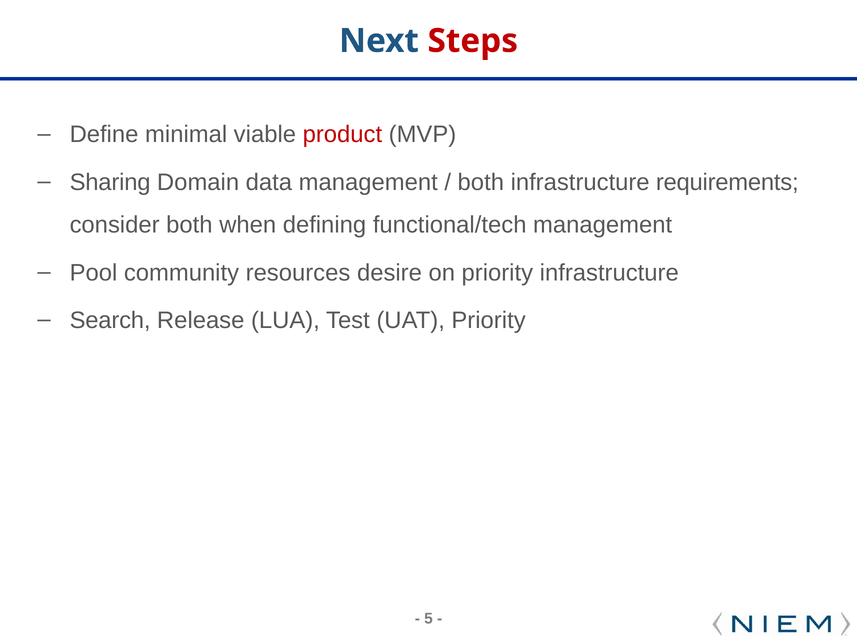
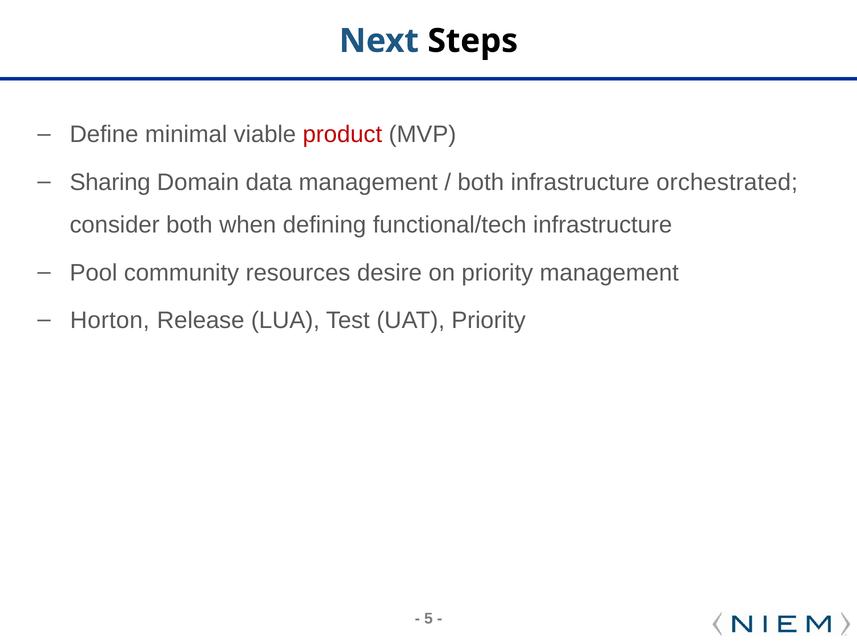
Steps colour: red -> black
requirements: requirements -> orchestrated
functional/tech management: management -> infrastructure
priority infrastructure: infrastructure -> management
Search: Search -> Horton
